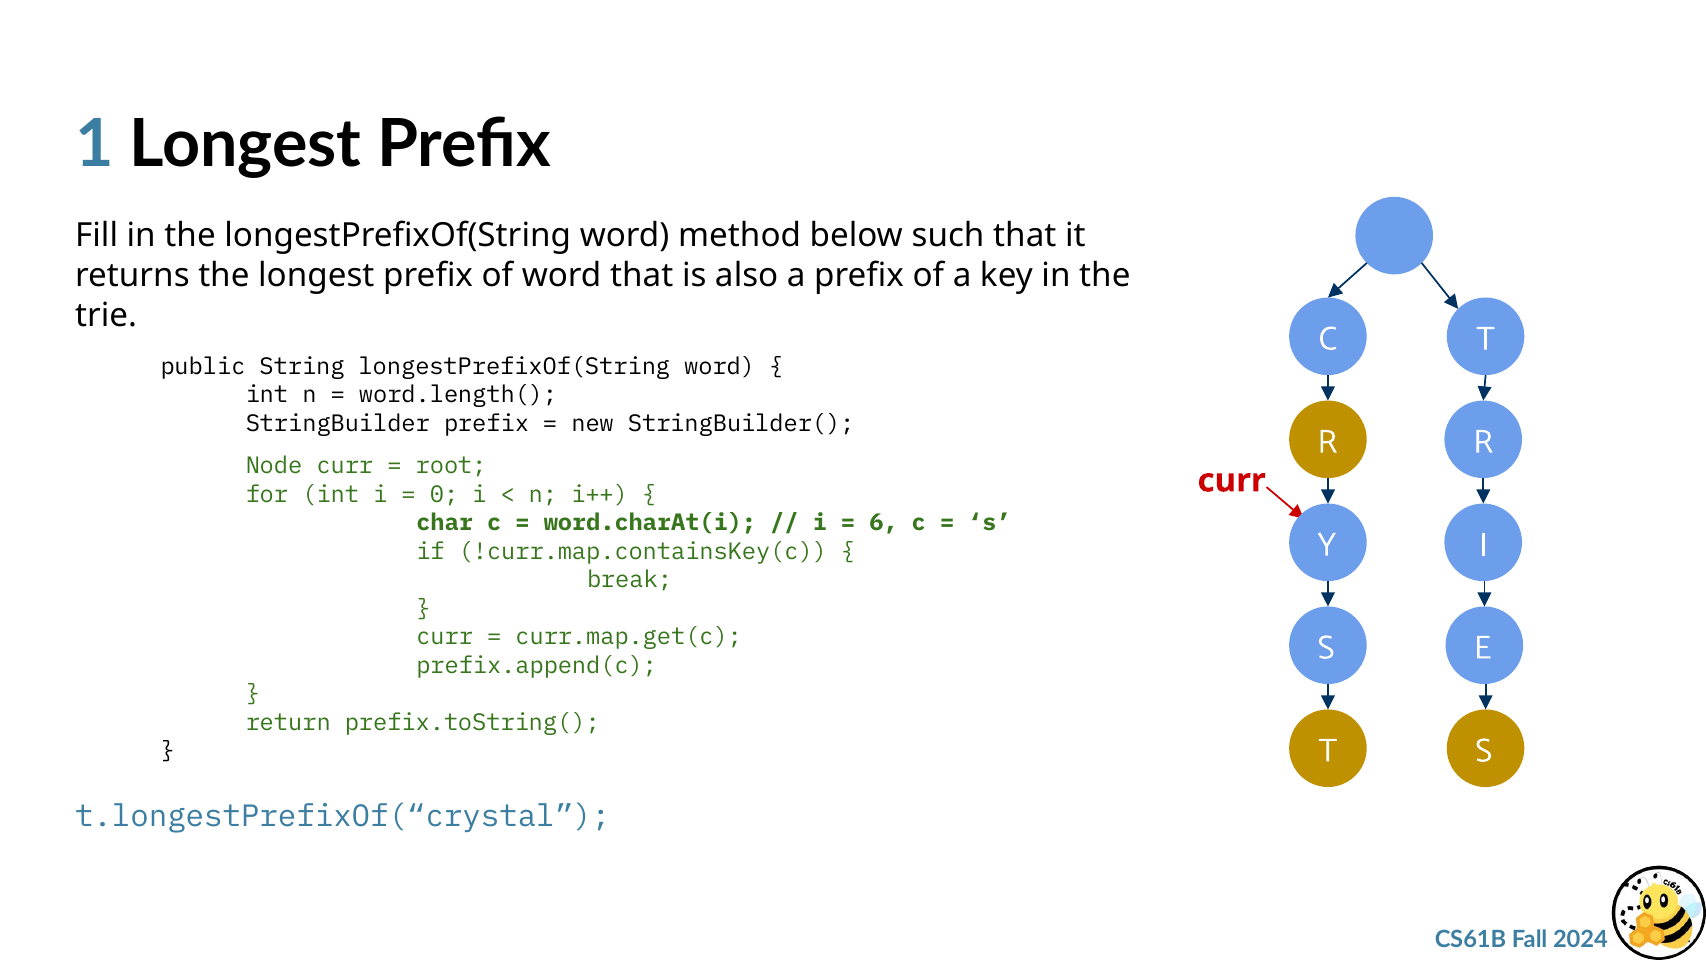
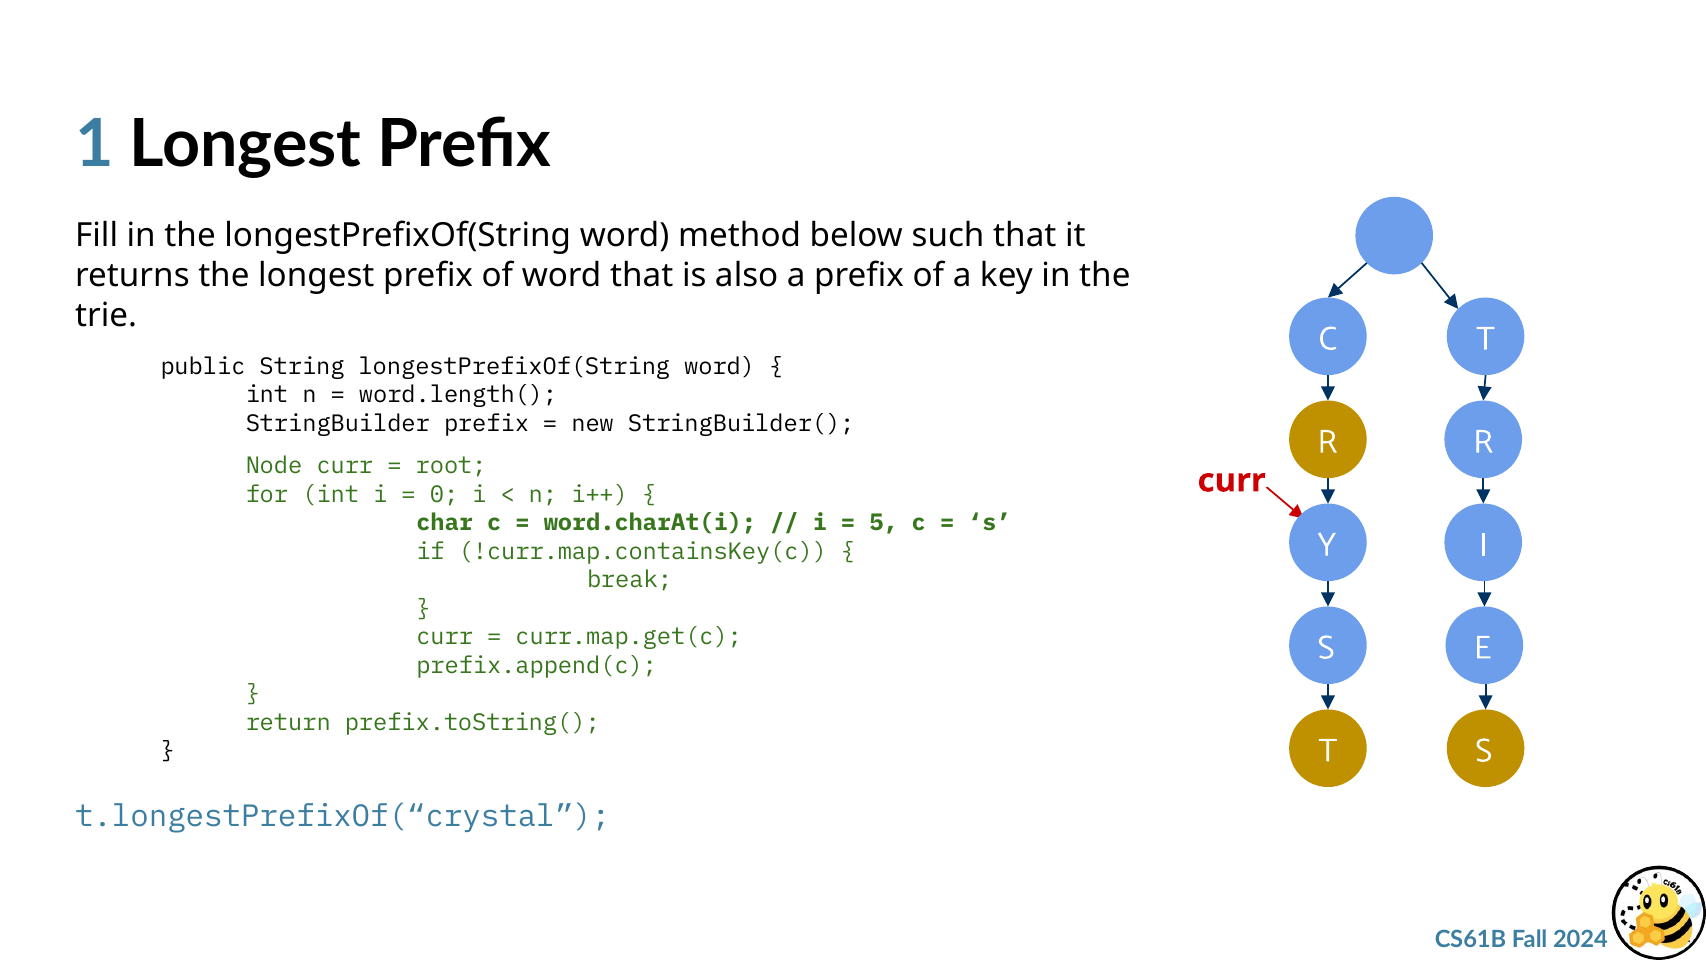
6: 6 -> 5
